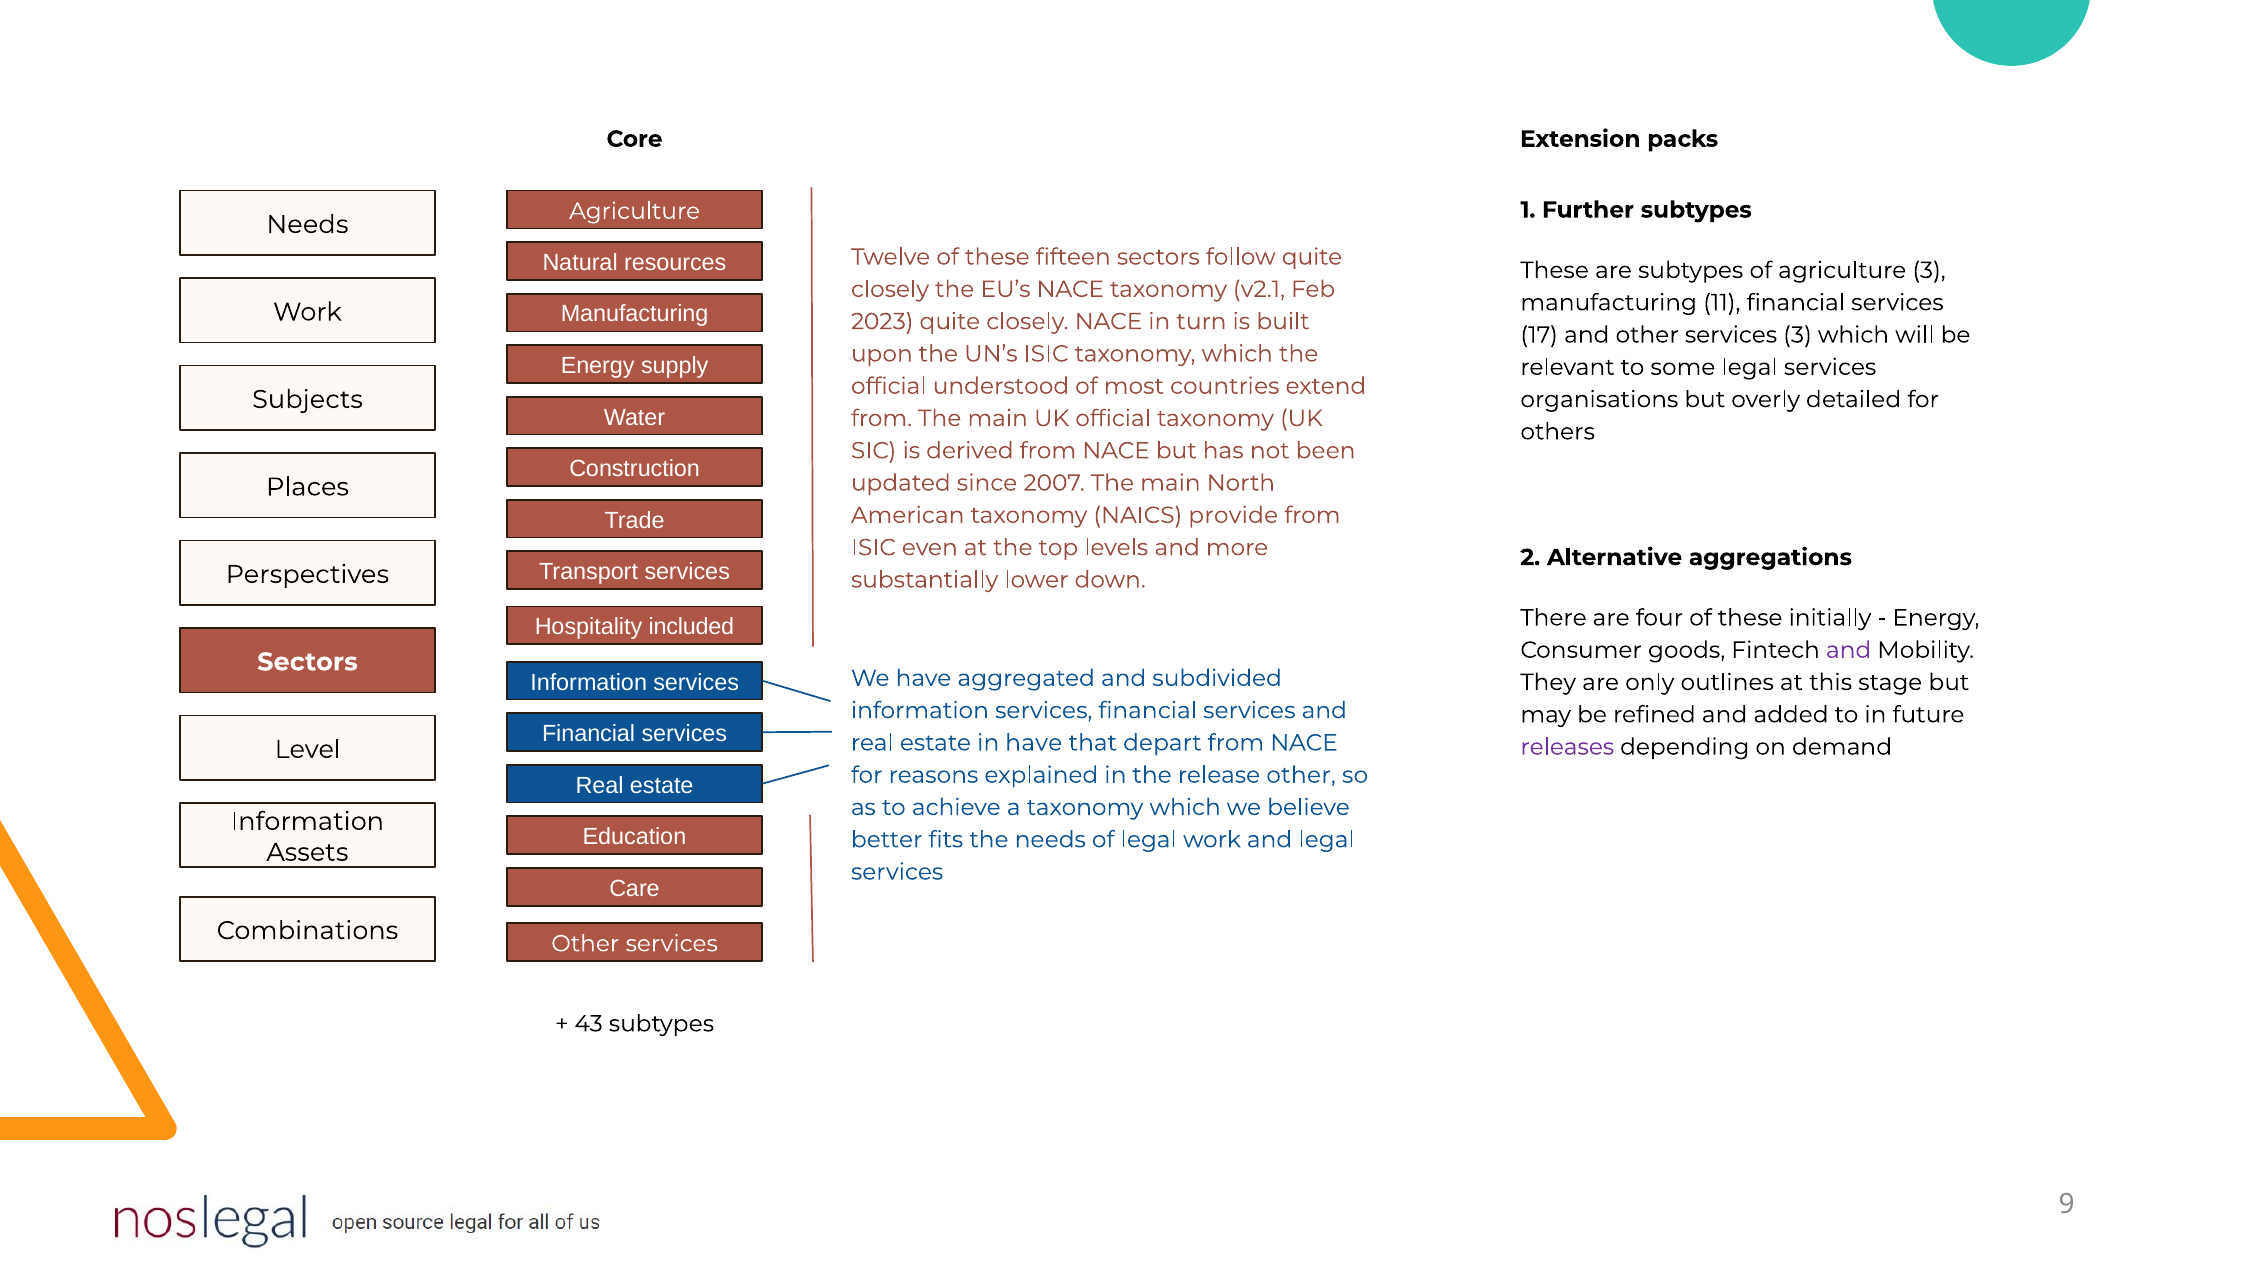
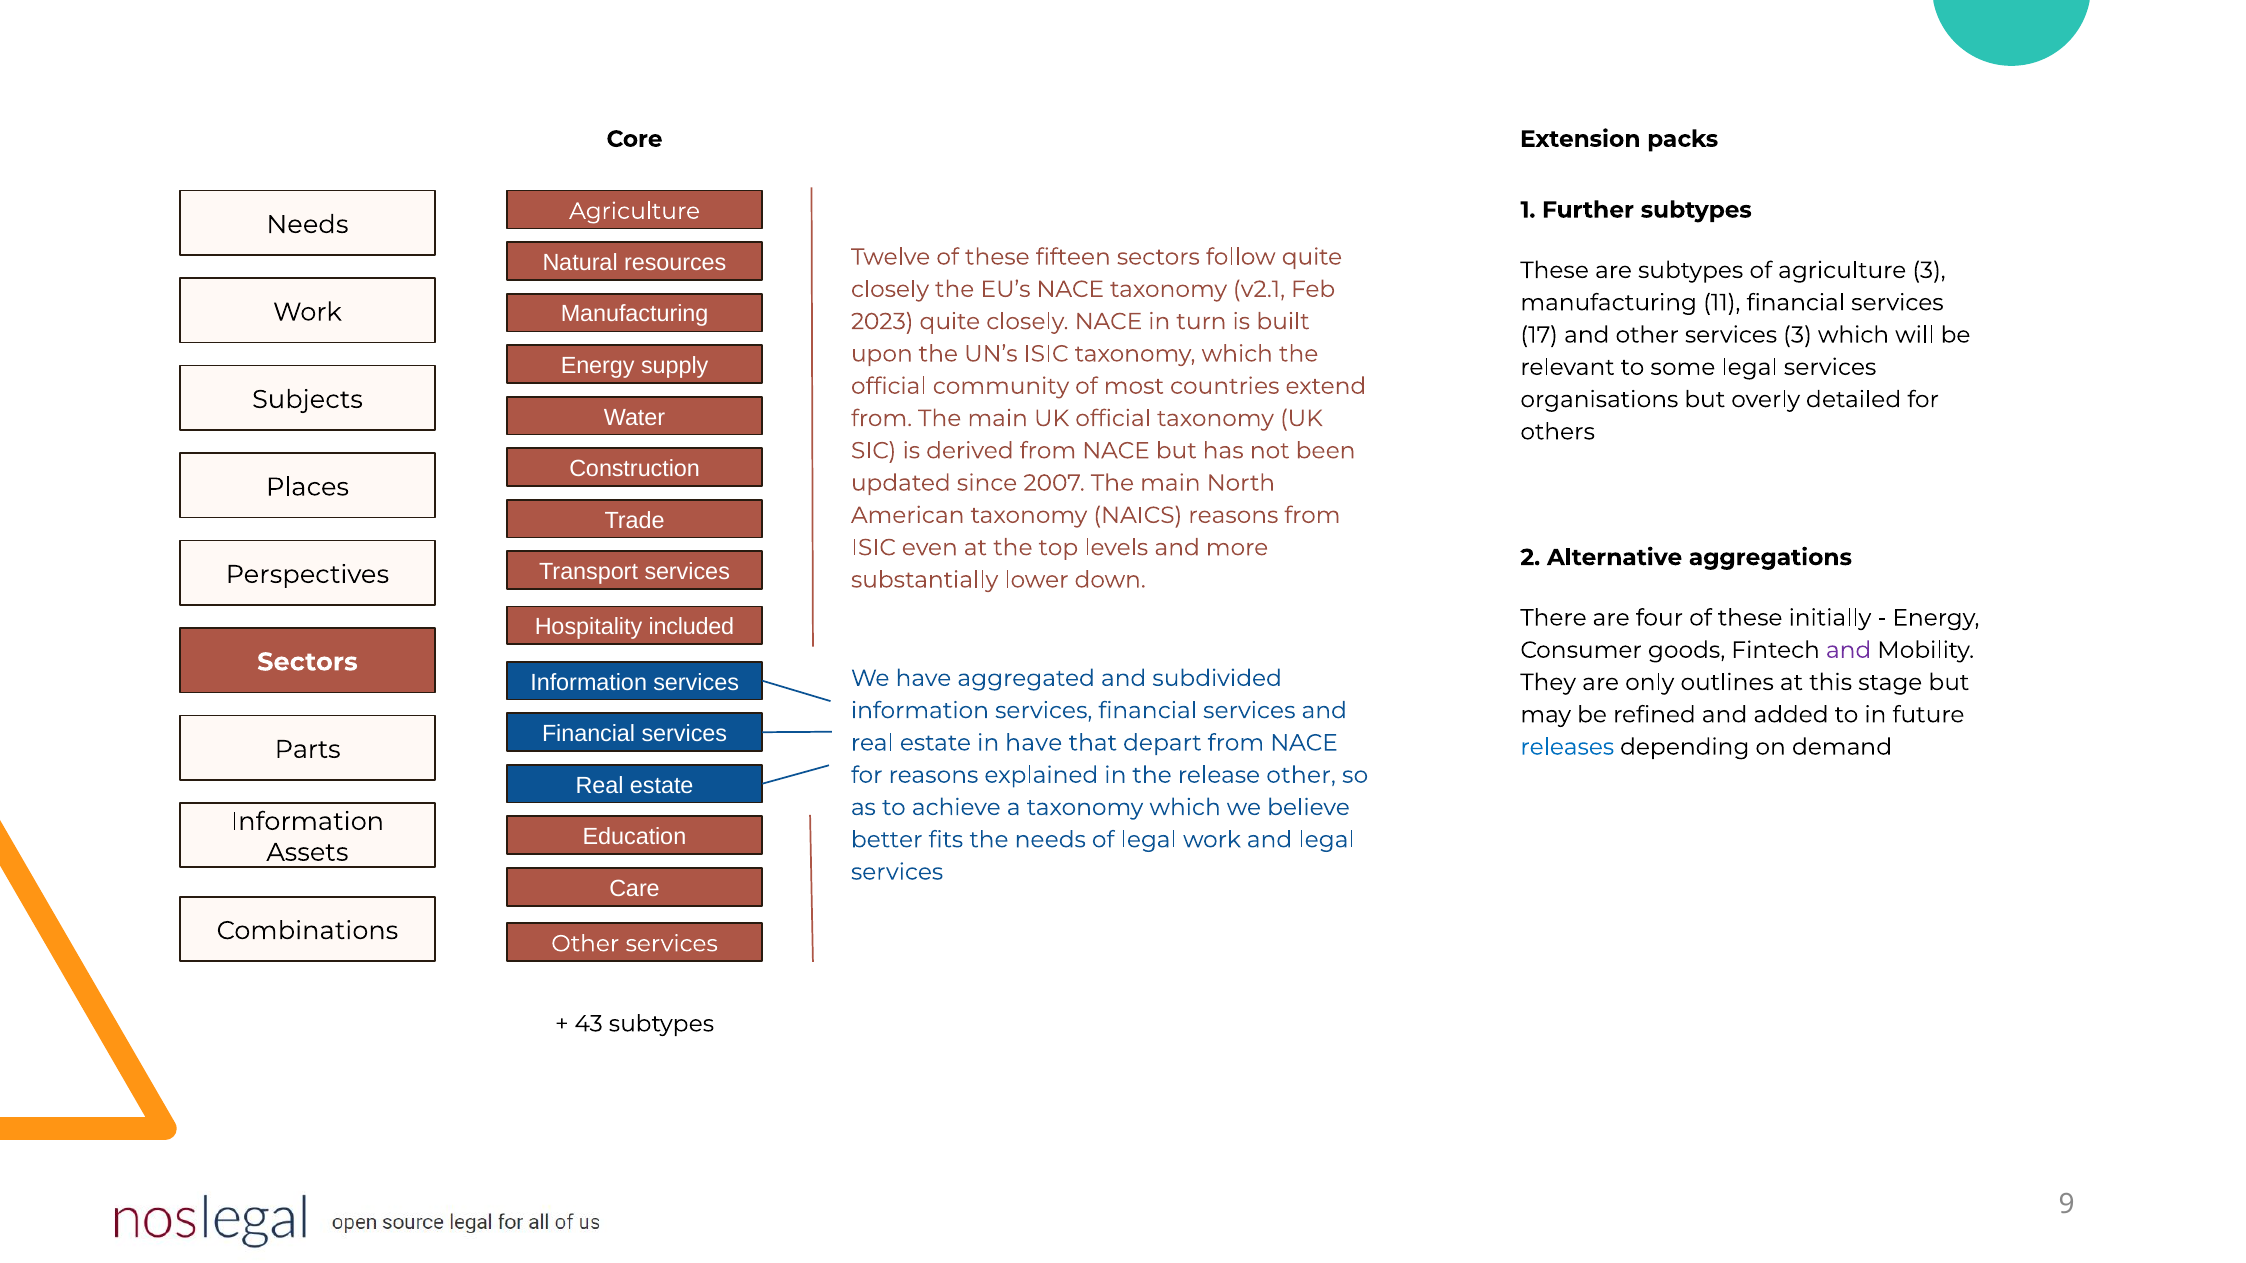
understood: understood -> community
NAICS provide: provide -> reasons
releases colour: purple -> blue
Level: Level -> Parts
